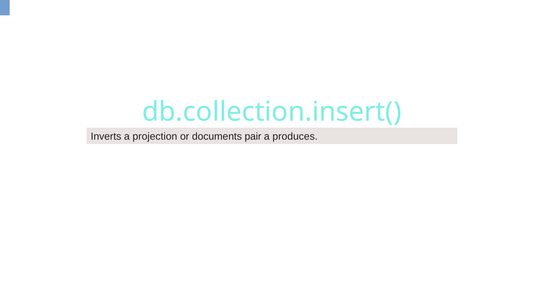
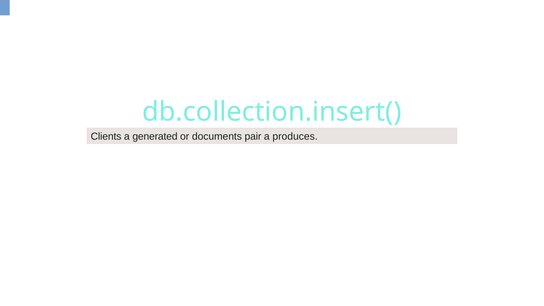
Inverts: Inverts -> Clients
projection: projection -> generated
